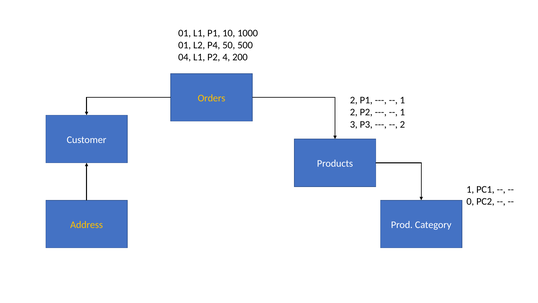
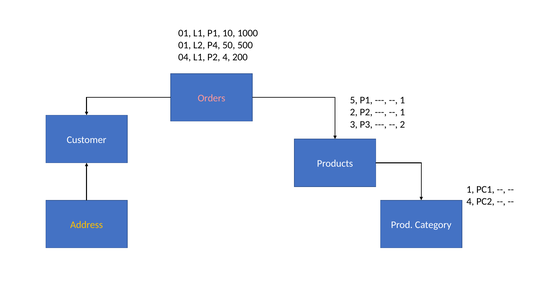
Orders colour: yellow -> pink
2 at (354, 100): 2 -> 5
0 at (470, 201): 0 -> 4
